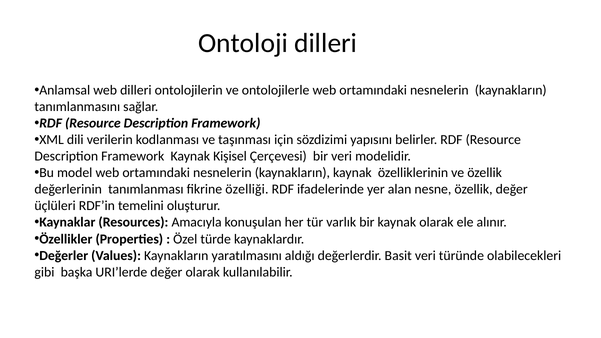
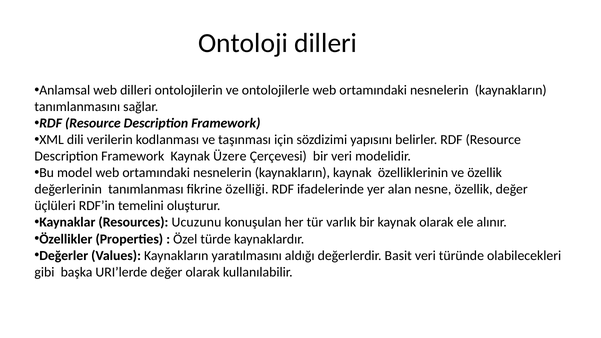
Kişisel: Kişisel -> Üzere
Amacıyla: Amacıyla -> Ucuzunu
